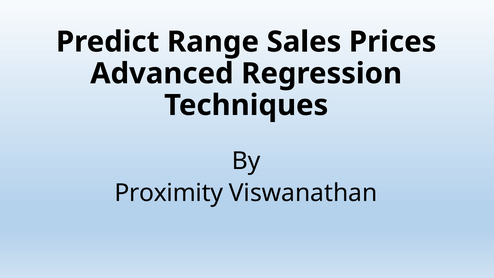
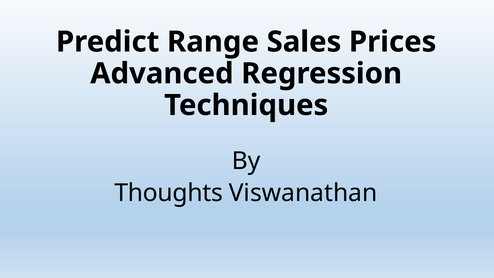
Proximity: Proximity -> Thoughts
